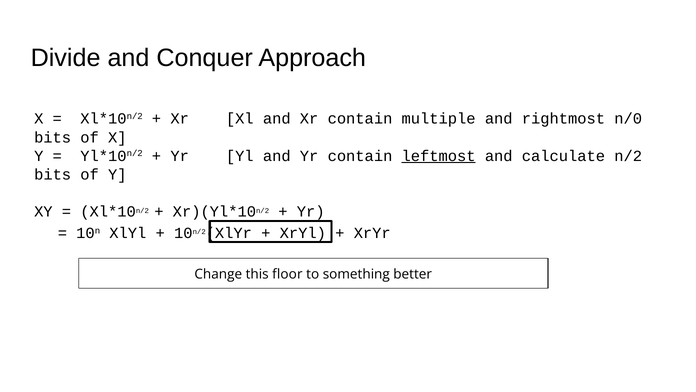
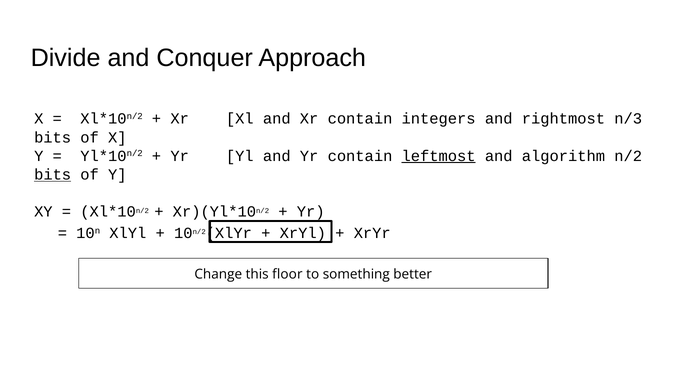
multiple: multiple -> integers
n/0: n/0 -> n/3
calculate: calculate -> algorithm
bits at (53, 174) underline: none -> present
